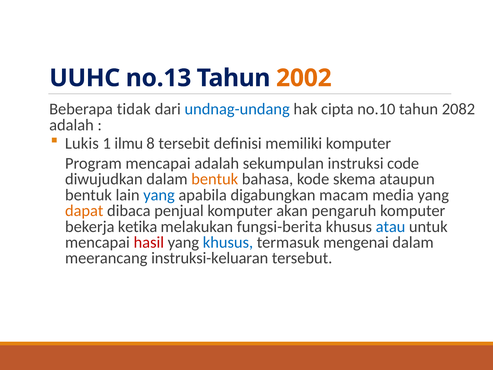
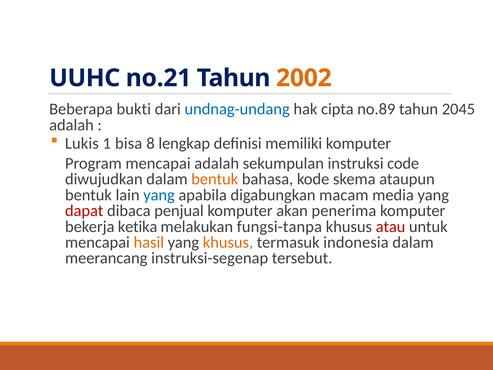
no.13: no.13 -> no.21
tidak: tidak -> bukti
no.10: no.10 -> no.89
2082: 2082 -> 2045
ilmu: ilmu -> bisa
tersebit: tersebit -> lengkap
dapat colour: orange -> red
pengaruh: pengaruh -> penerima
fungsi-berita: fungsi-berita -> fungsi-tanpa
atau colour: blue -> red
hasil colour: red -> orange
khusus at (228, 242) colour: blue -> orange
mengenai: mengenai -> indonesia
instruksi-keluaran: instruksi-keluaran -> instruksi-segenap
